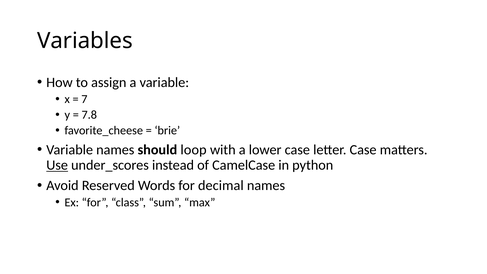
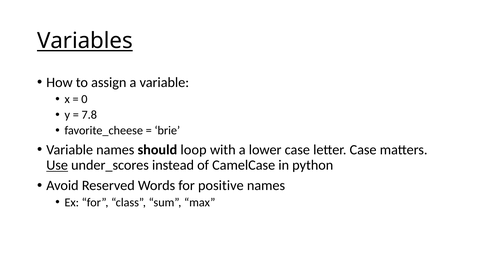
Variables underline: none -> present
7: 7 -> 0
decimal: decimal -> positive
